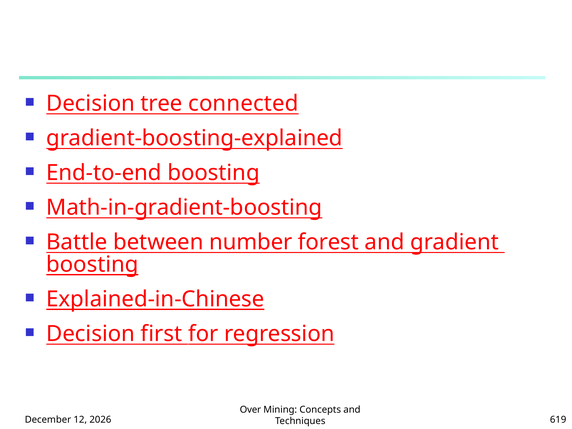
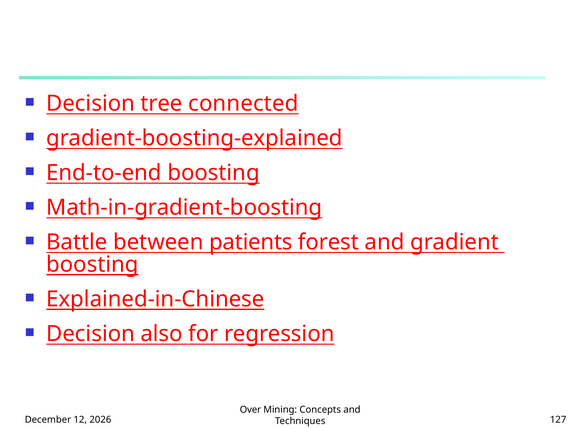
number: number -> patients
first: first -> also
619: 619 -> 127
